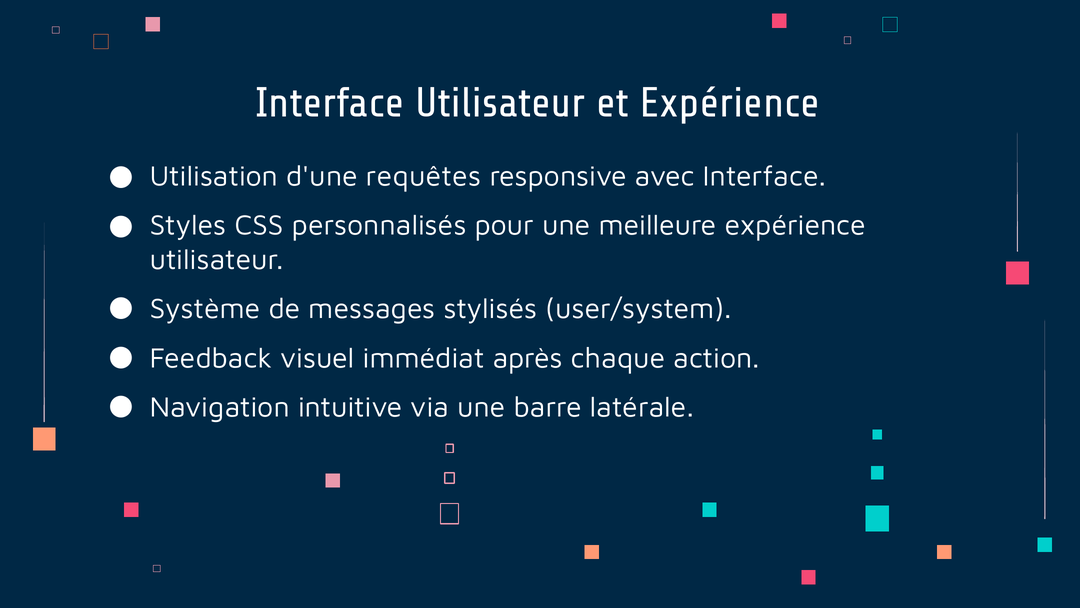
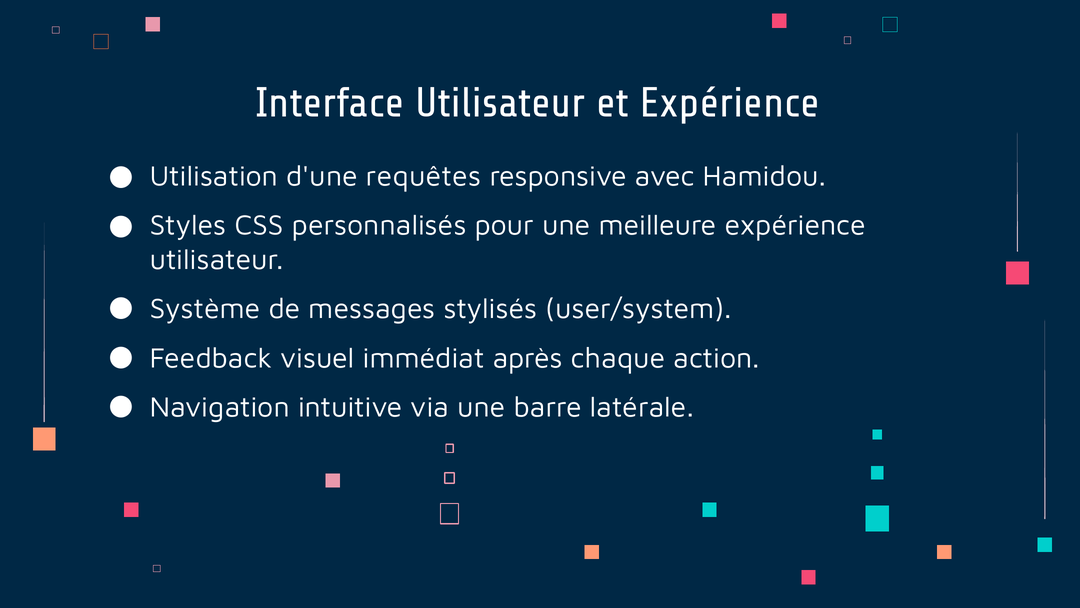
avec Interface: Interface -> Hamidou
